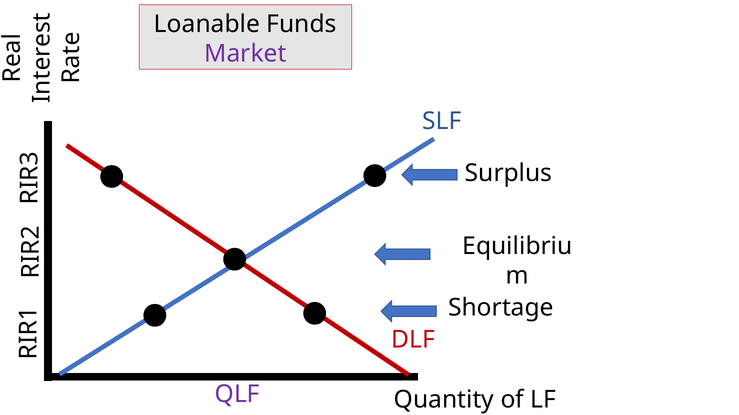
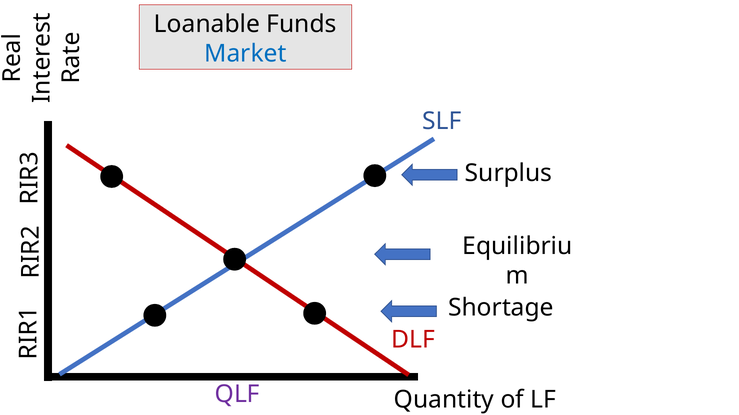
Market colour: purple -> blue
